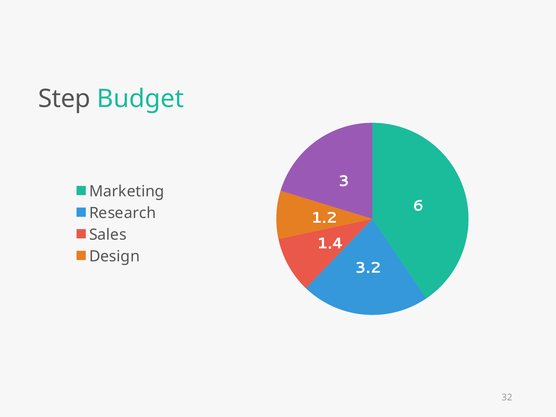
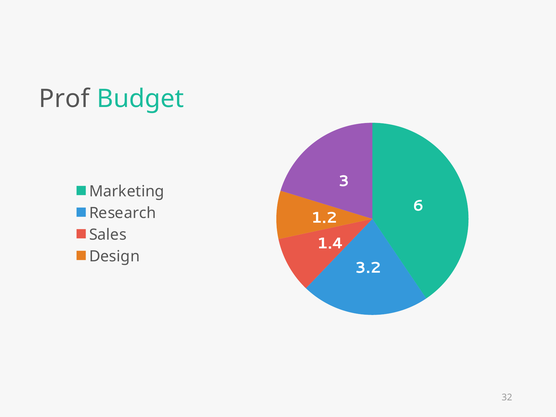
Step: Step -> Prof
